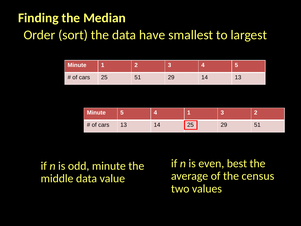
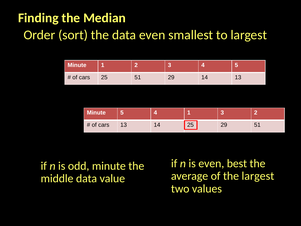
data have: have -> even
the census: census -> largest
